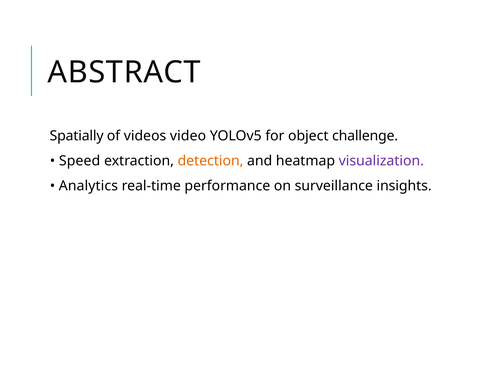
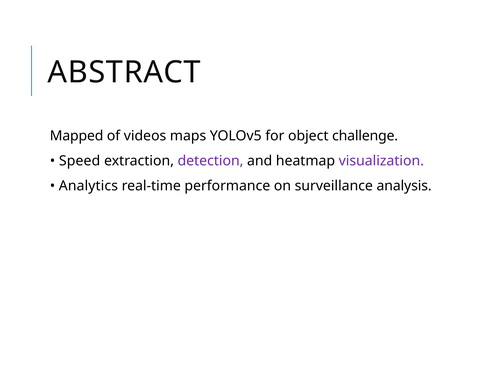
Spatially: Spatially -> Mapped
video: video -> maps
detection colour: orange -> purple
insights: insights -> analysis
